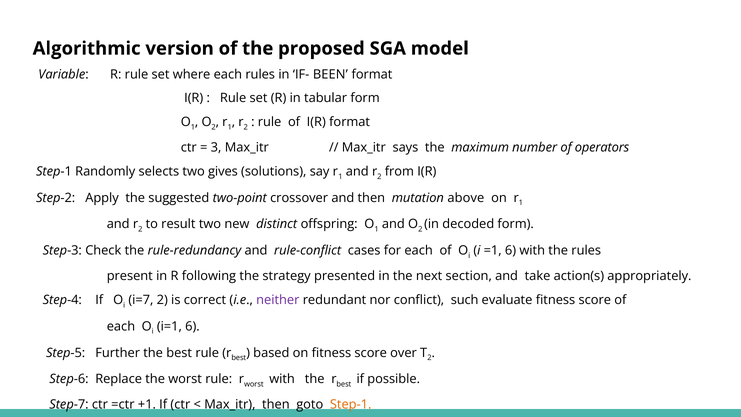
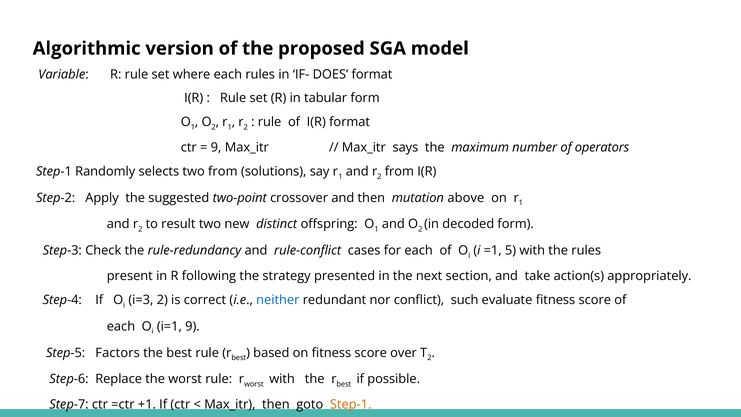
BEEN: BEEN -> DOES
3 at (216, 147): 3 -> 9
two gives: gives -> from
=1 6: 6 -> 5
i=7: i=7 -> i=3
neither colour: purple -> blue
i=1 6: 6 -> 9
Further: Further -> Factors
